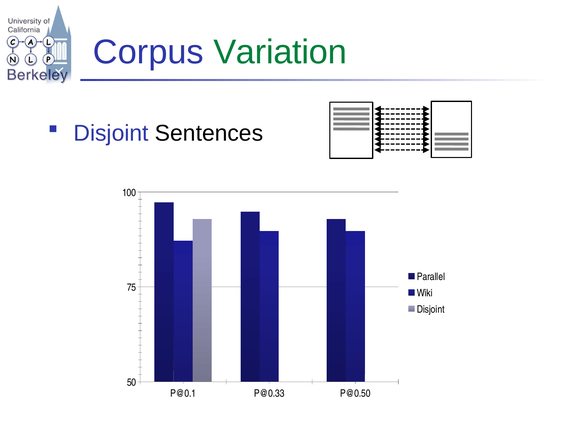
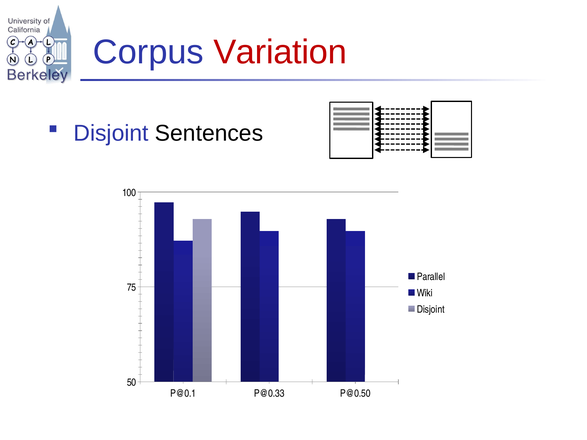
Variation colour: green -> red
